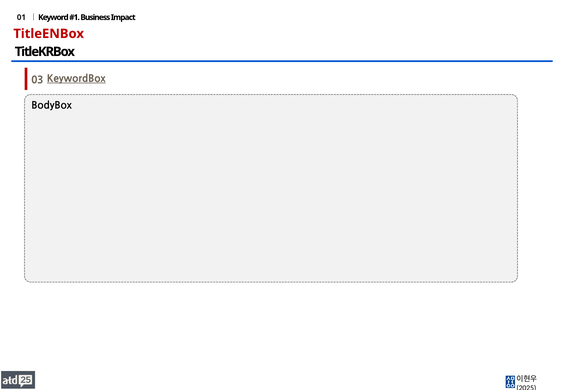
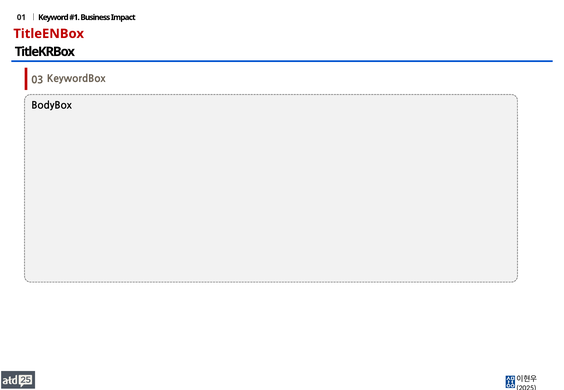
KeywordBox underline: present -> none
